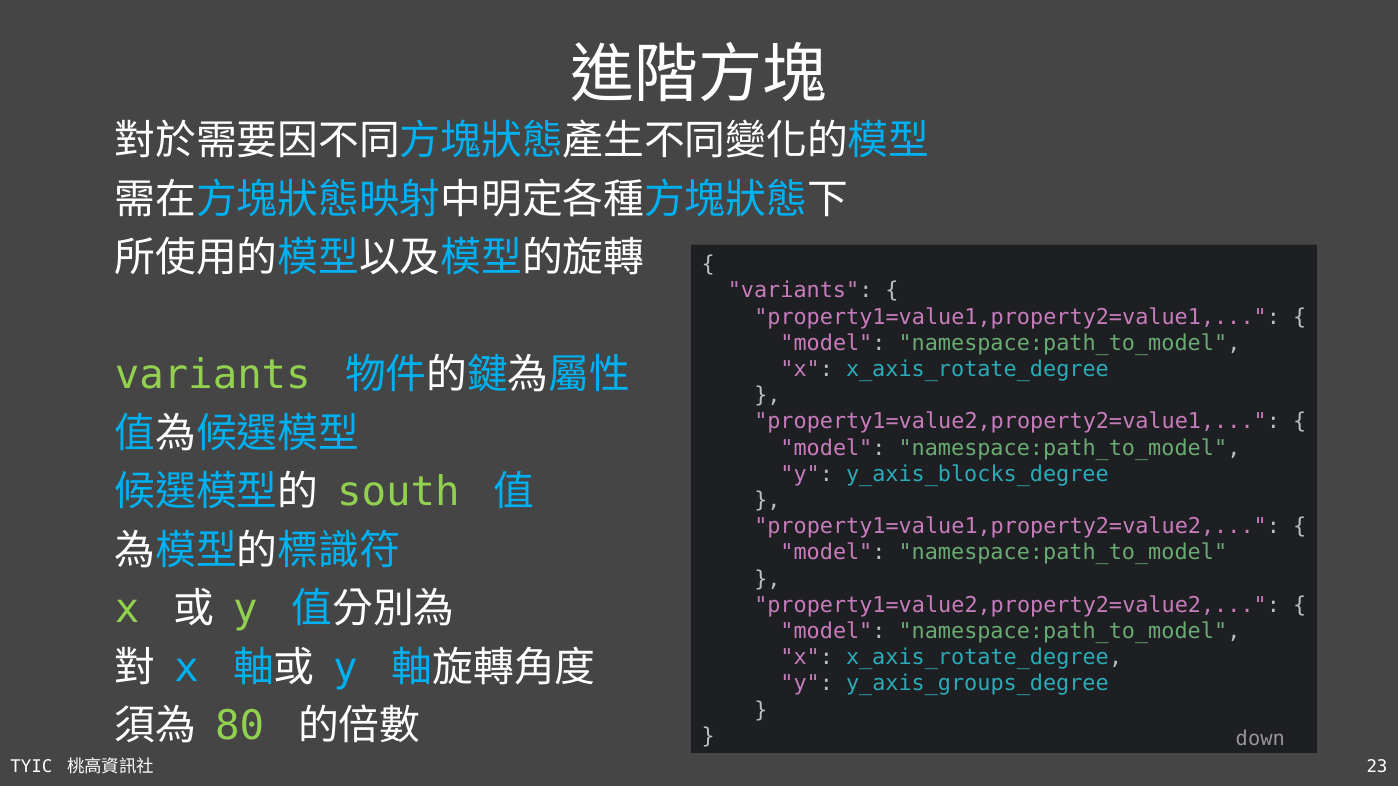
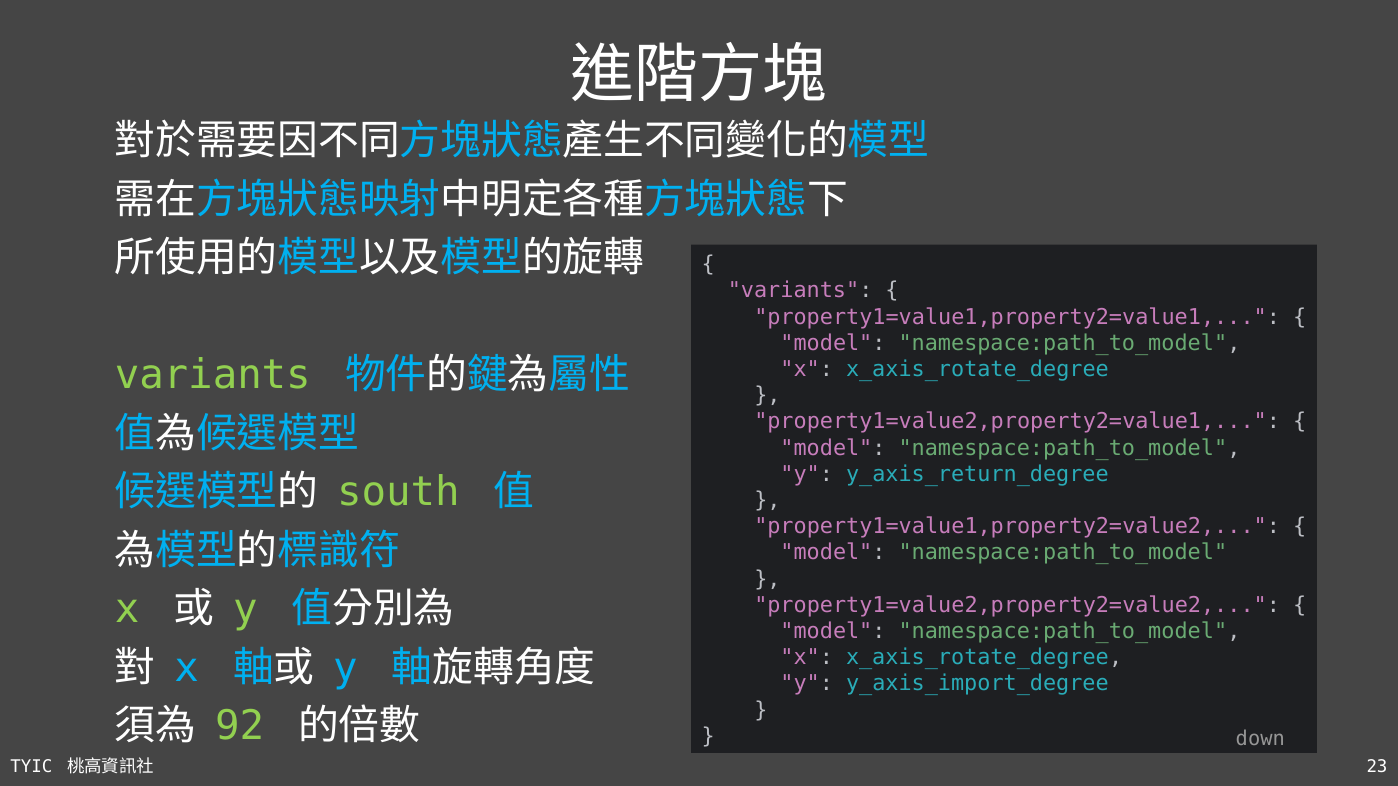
y_axis_blocks_degree: y_axis_blocks_degree -> y_axis_return_degree
y_axis_groups_degree: y_axis_groups_degree -> y_axis_import_degree
80: 80 -> 92
